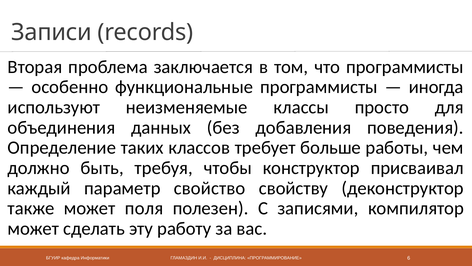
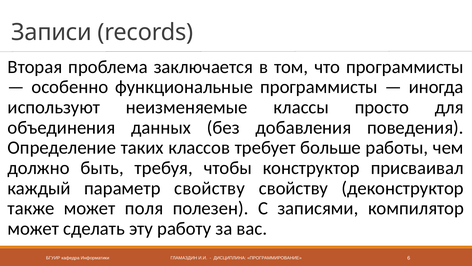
параметр свойство: свойство -> свойству
